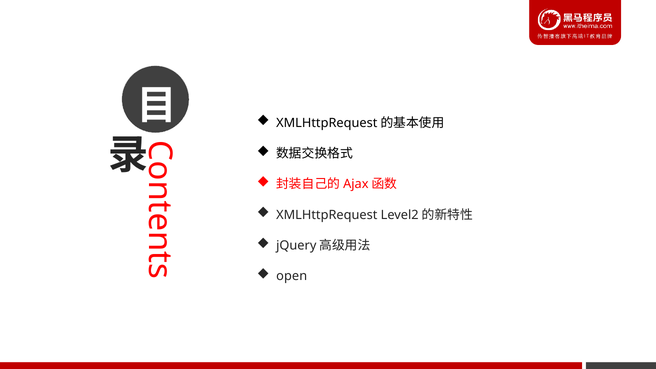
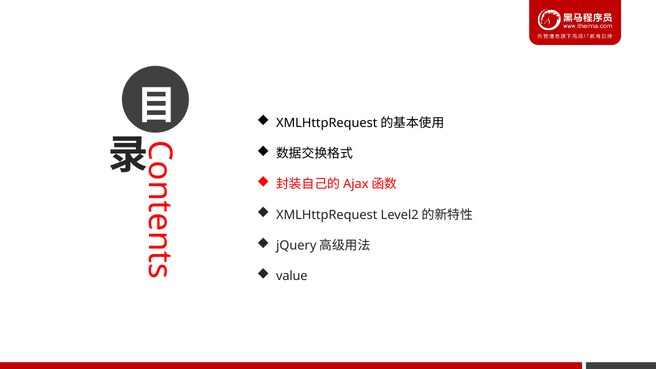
open: open -> value
